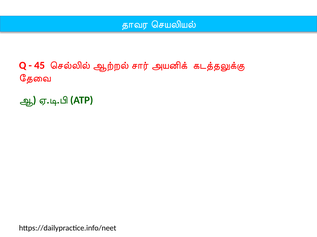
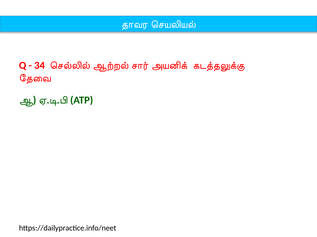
45: 45 -> 34
